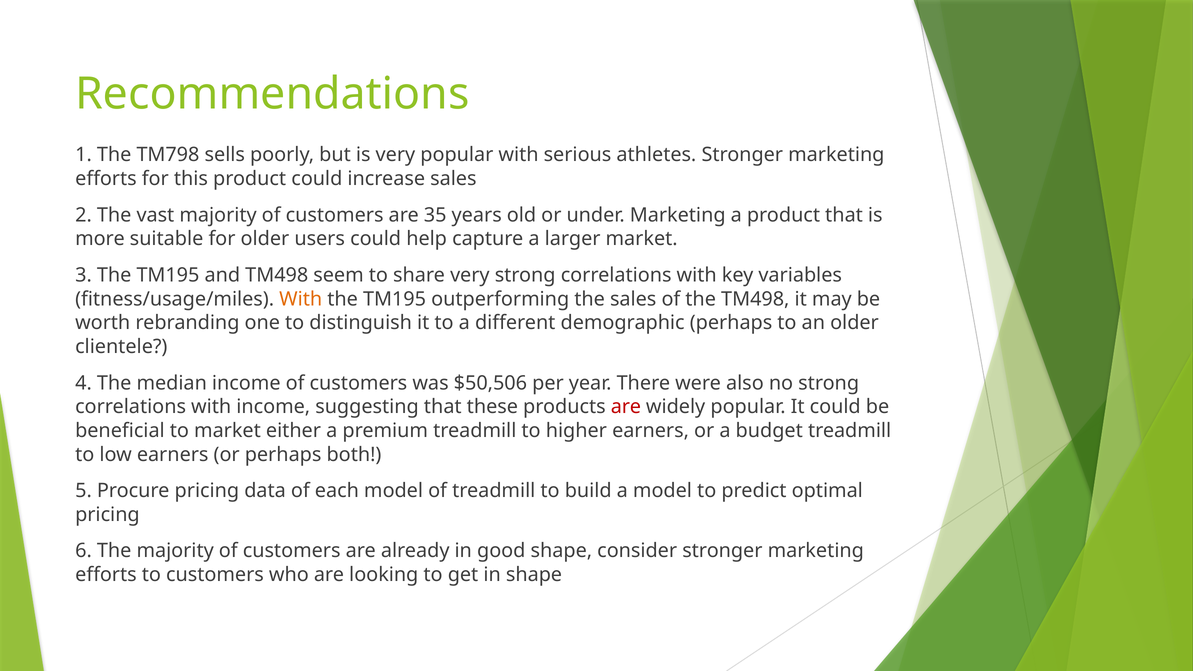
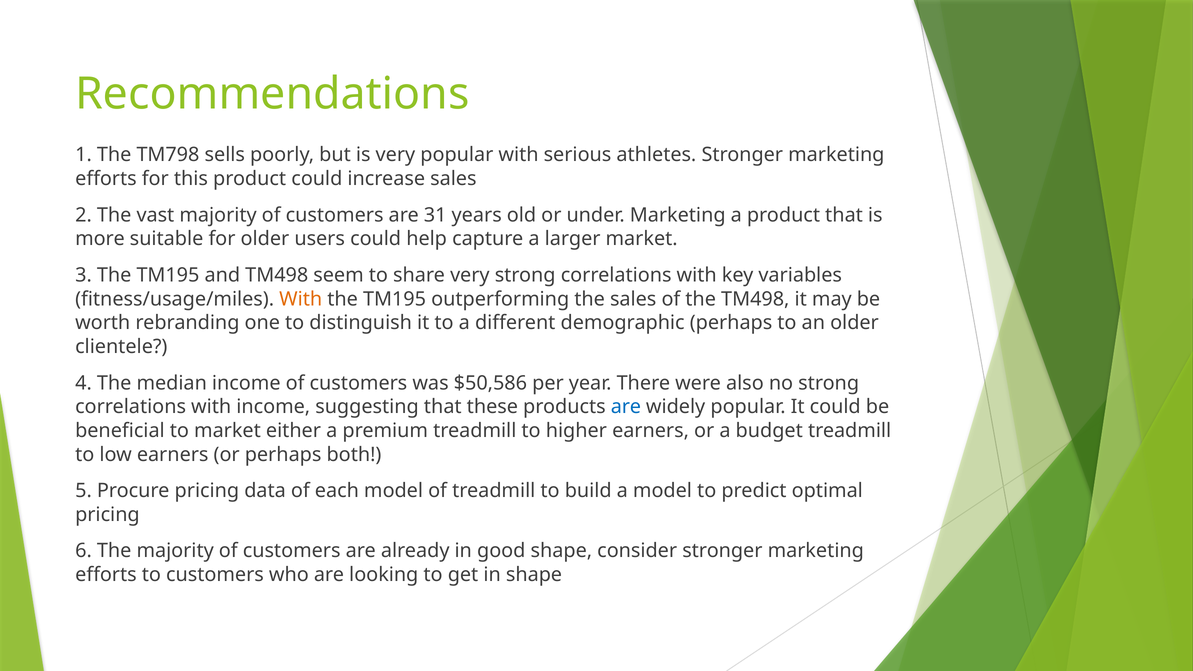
35: 35 -> 31
$50,506: $50,506 -> $50,586
are at (626, 407) colour: red -> blue
